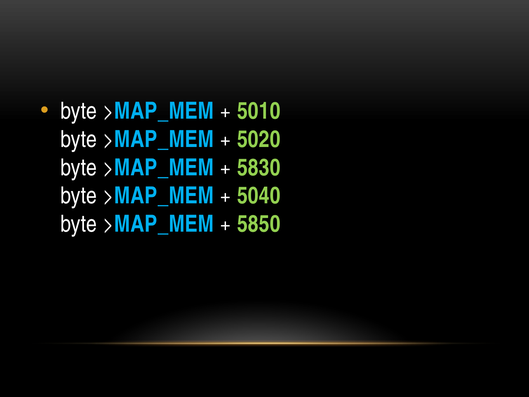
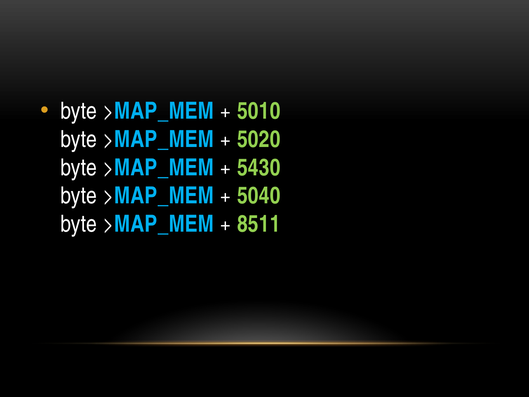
5830: 5830 -> 5430
5850: 5850 -> 8511
